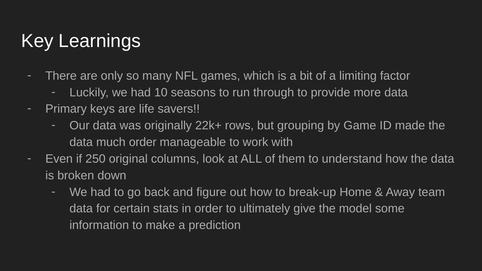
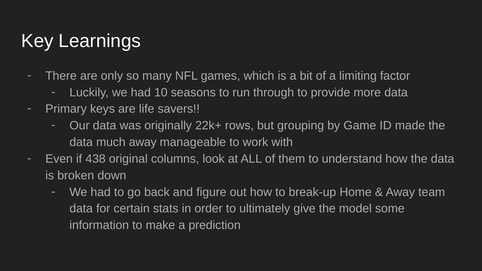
much order: order -> away
250: 250 -> 438
